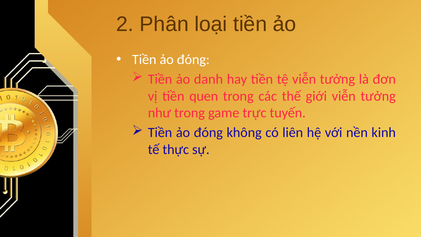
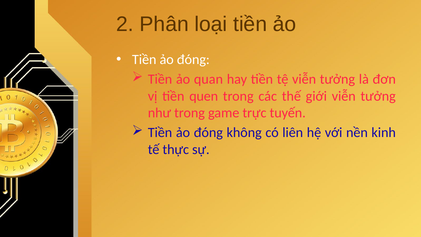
danh: danh -> quan
